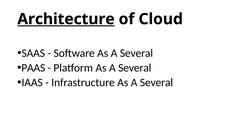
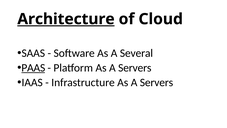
PAAS underline: none -> present
Platform As A Several: Several -> Servers
Infrastructure As A Several: Several -> Servers
